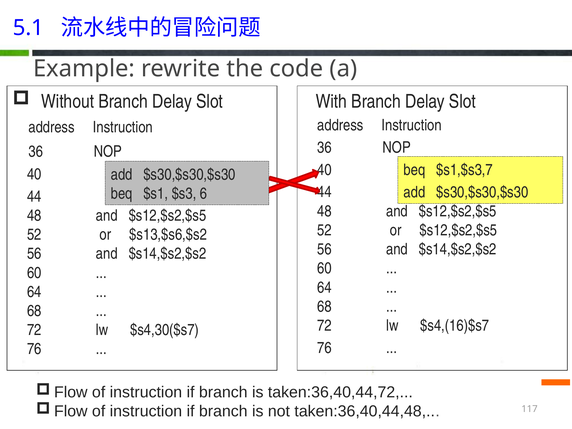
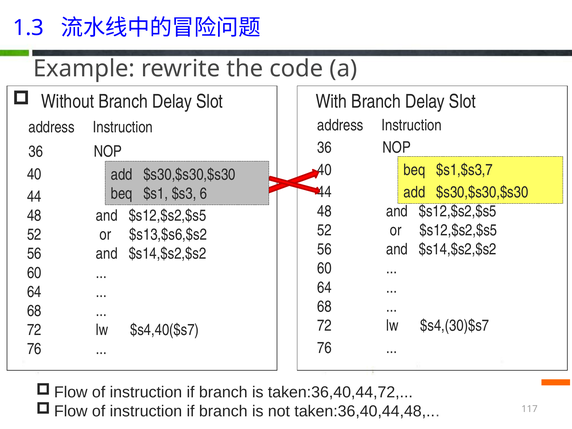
5.1: 5.1 -> 1.3
$s4,(16)$s7: $s4,(16)$s7 -> $s4,(30)$s7
$s4,30($s7: $s4,30($s7 -> $s4,40($s7
